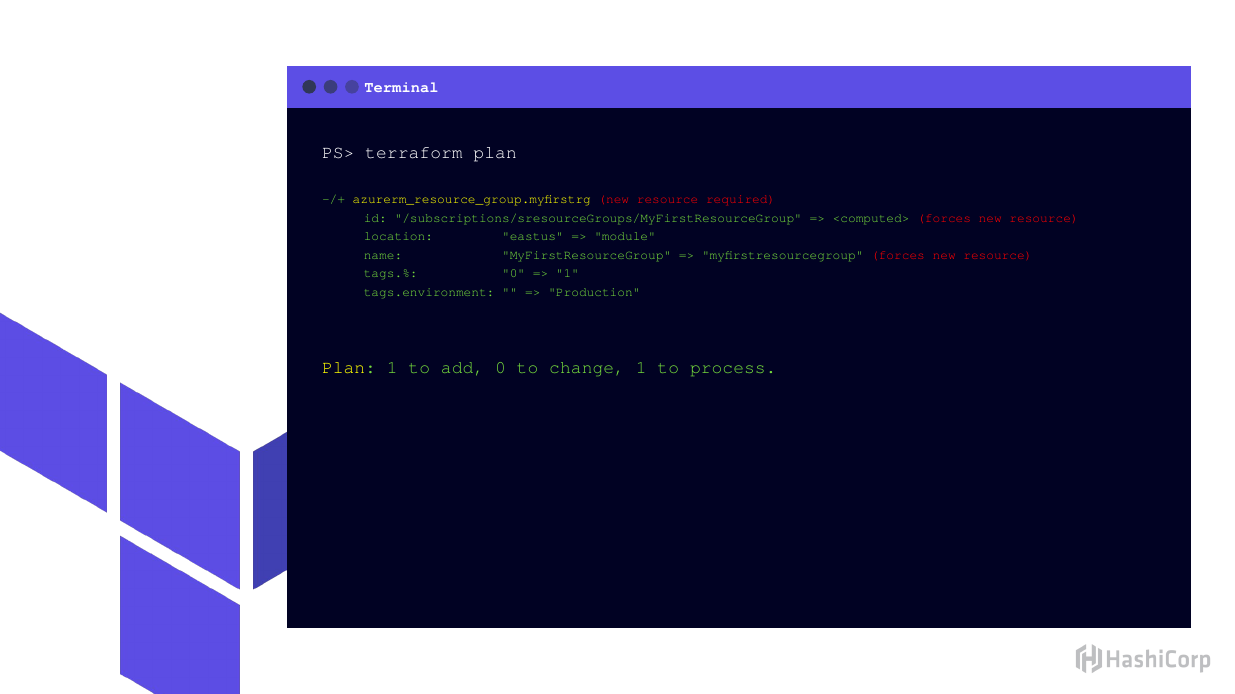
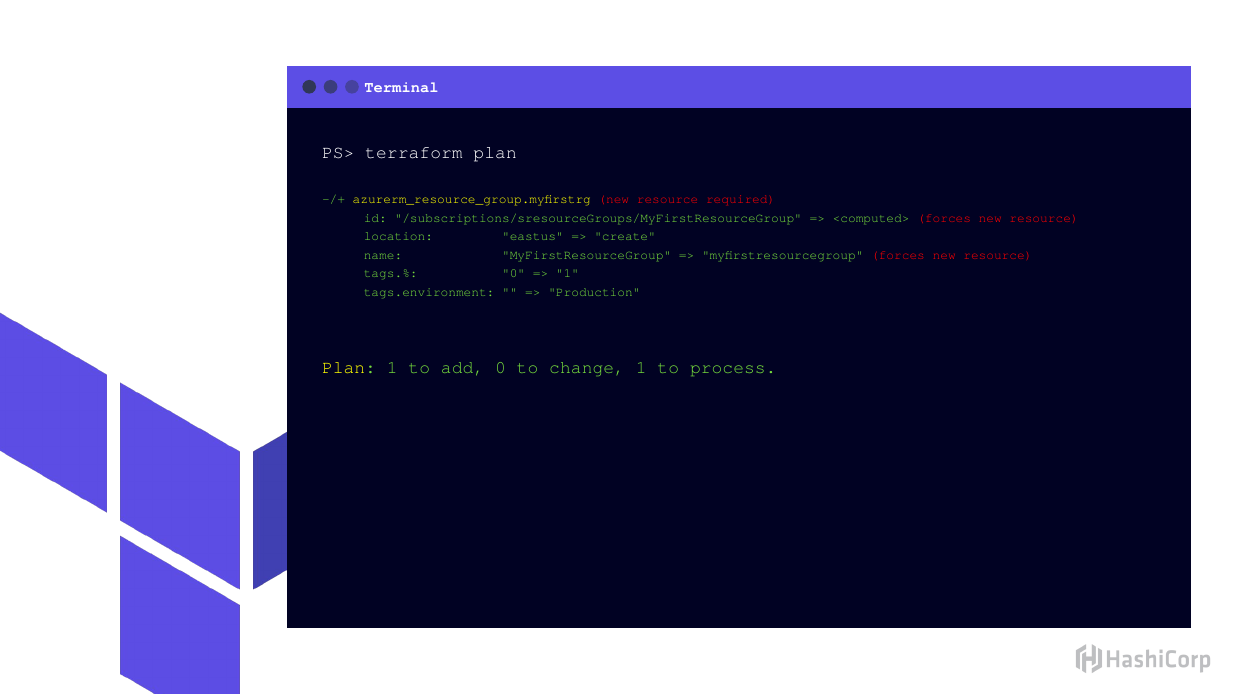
module: module -> create
